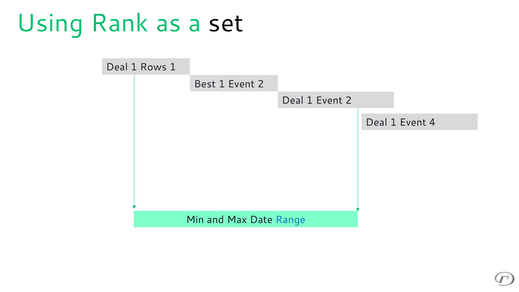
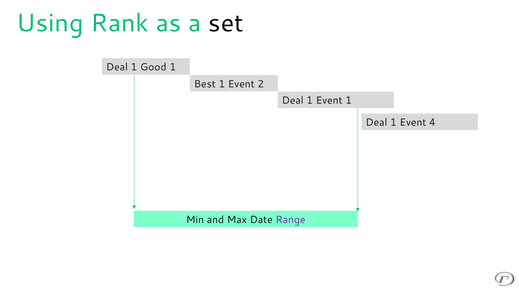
Rows: Rows -> Good
Deal 1 Event 2: 2 -> 1
Range colour: blue -> purple
